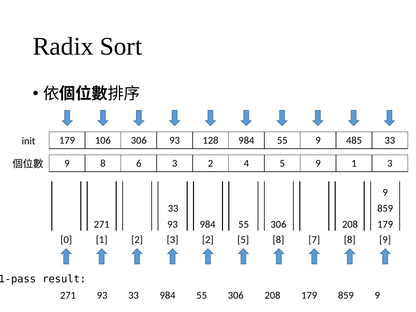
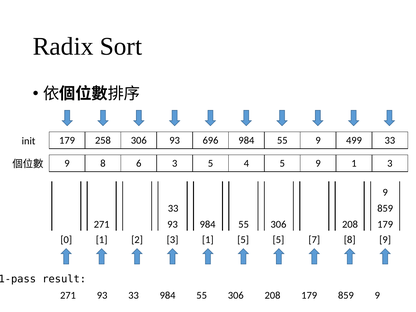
106: 106 -> 258
128: 128 -> 696
485: 485 -> 499
6 3 2: 2 -> 5
2 3 2: 2 -> 1
5 8: 8 -> 5
